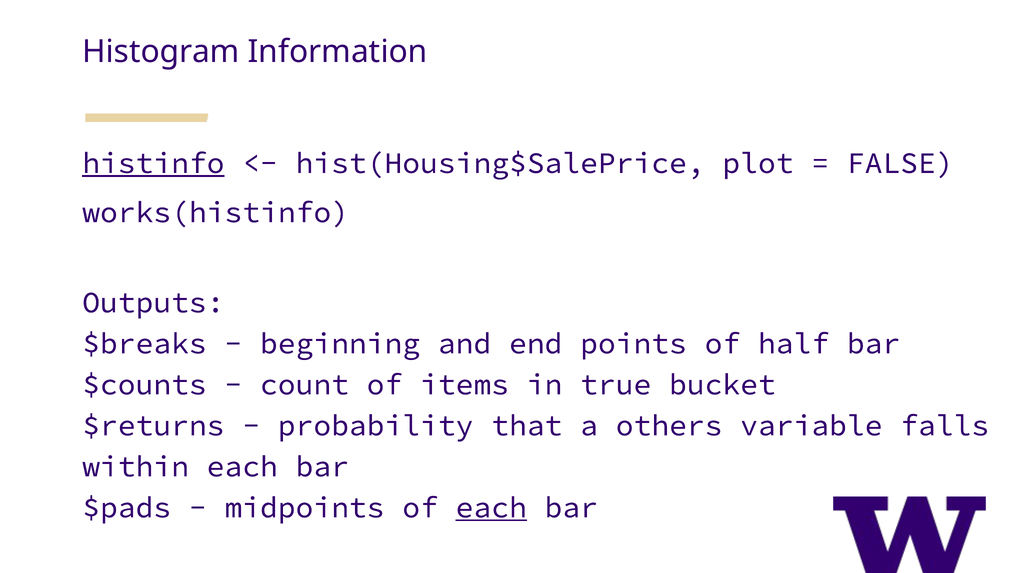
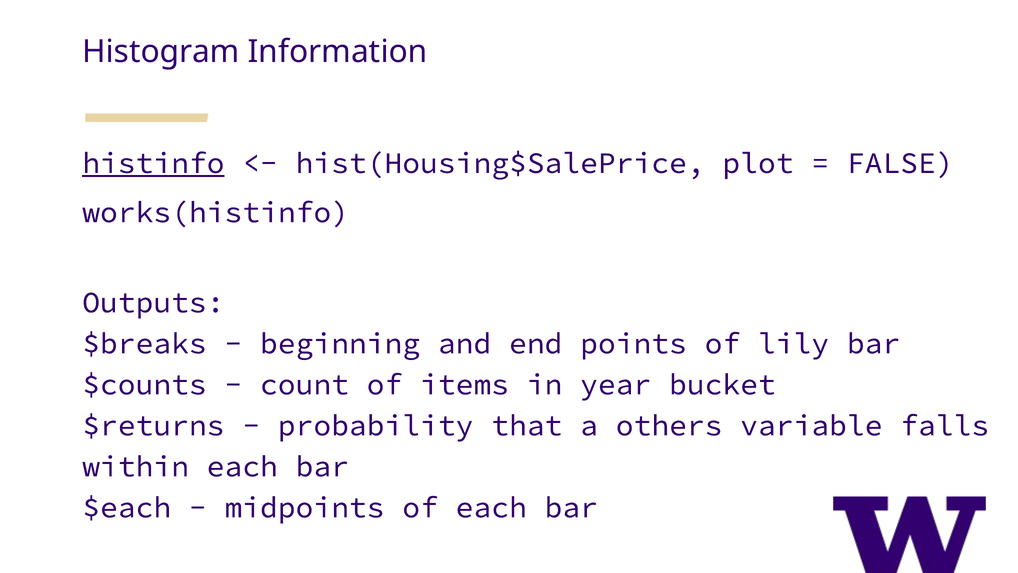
half: half -> lily
true: true -> year
$pads: $pads -> $each
each at (491, 507) underline: present -> none
